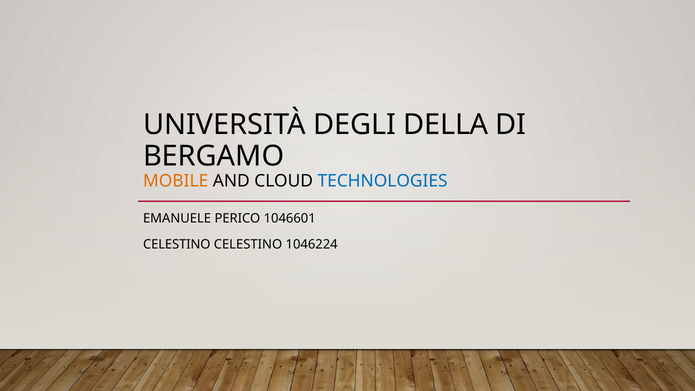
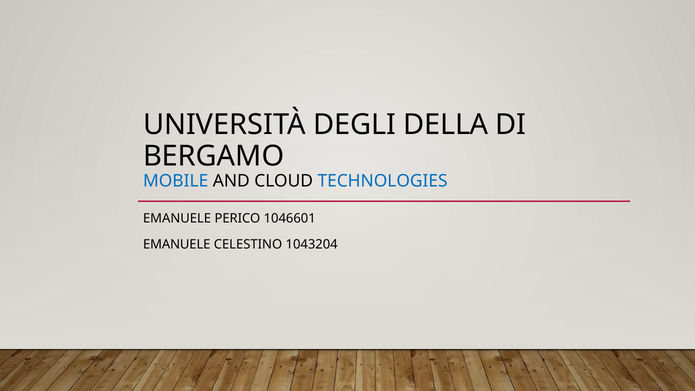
MOBILE colour: orange -> blue
CELESTINO at (177, 244): CELESTINO -> EMANUELE
1046224: 1046224 -> 1043204
